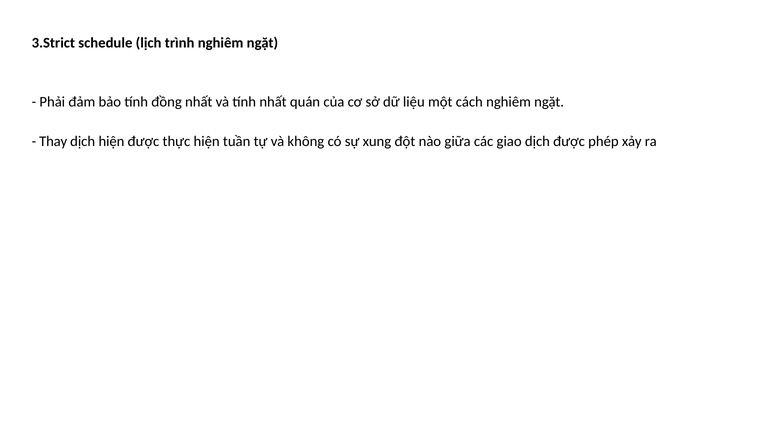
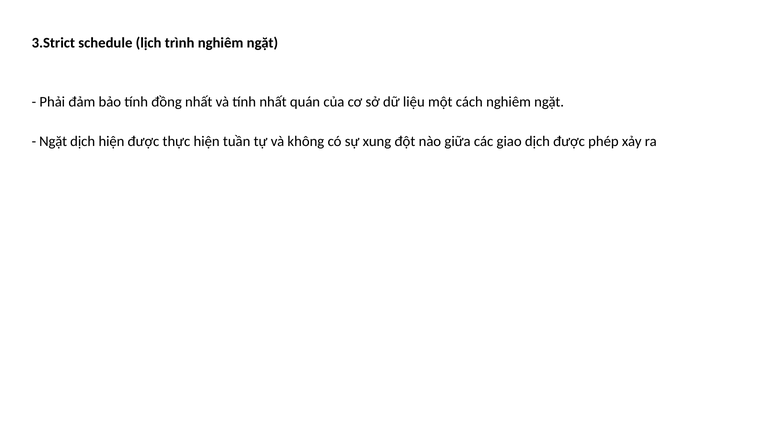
Thay at (53, 142): Thay -> Ngặt
